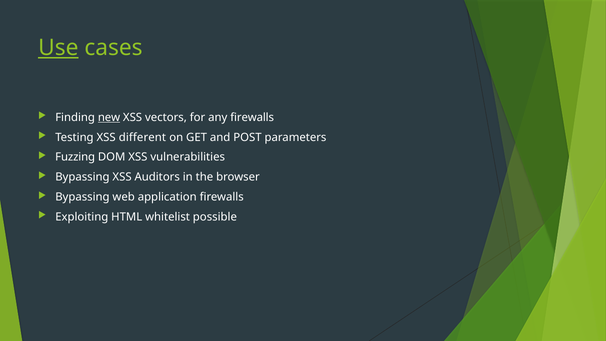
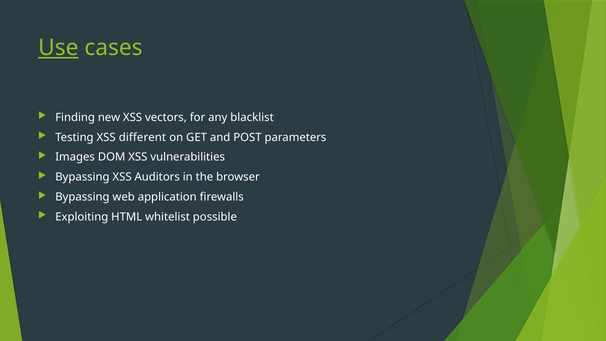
new underline: present -> none
any firewalls: firewalls -> blacklist
Fuzzing: Fuzzing -> Images
